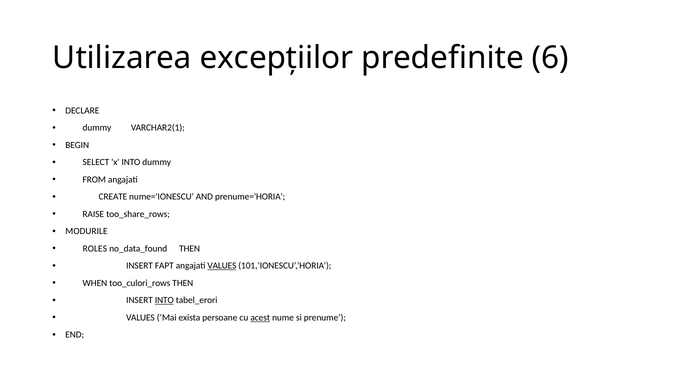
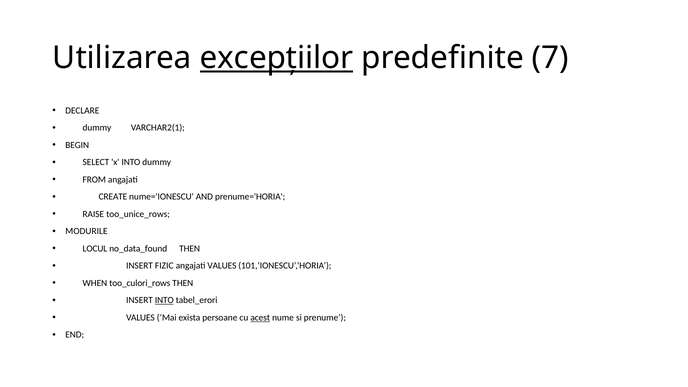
excepţiilor underline: none -> present
6: 6 -> 7
too_share_rows: too_share_rows -> too_unice_rows
ROLES: ROLES -> LOCUL
FAPT: FAPT -> FIZIC
VALUES at (222, 266) underline: present -> none
